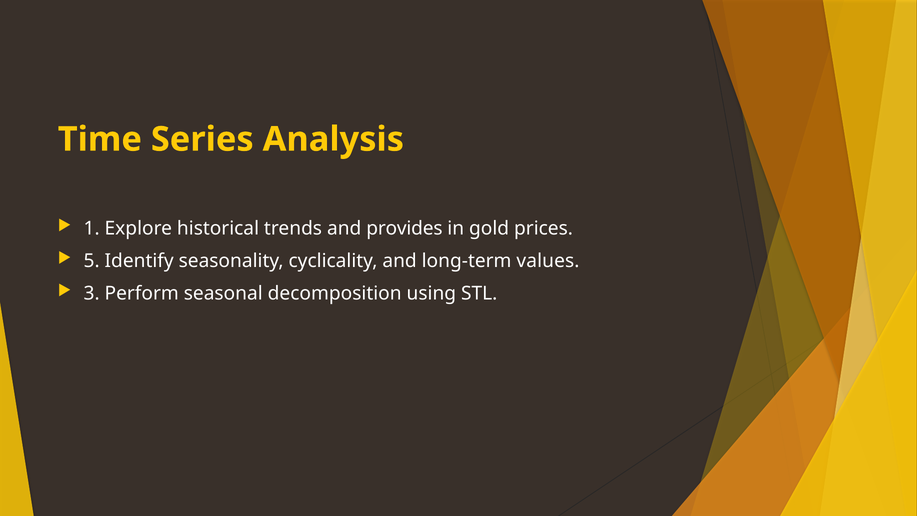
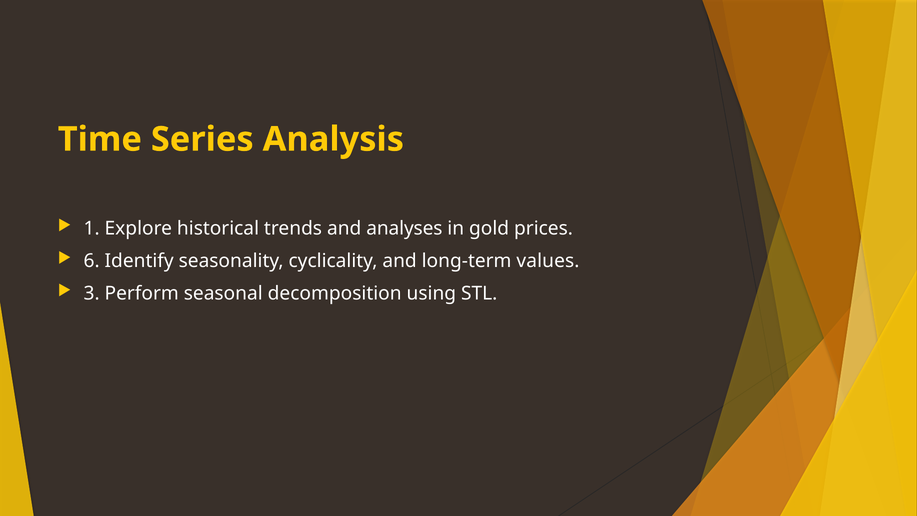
provides: provides -> analyses
5: 5 -> 6
